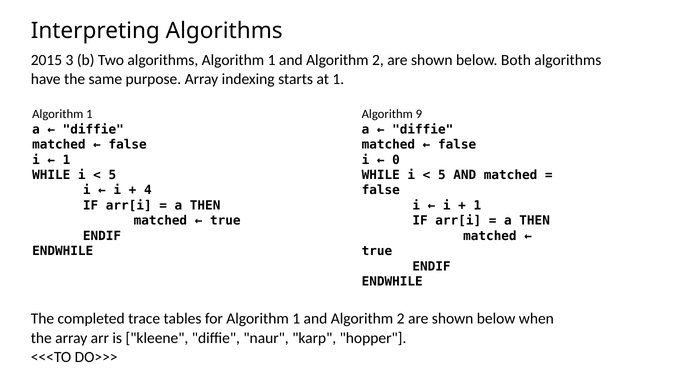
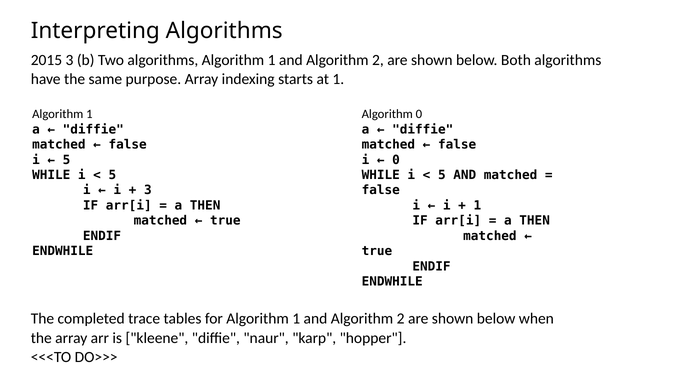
Algorithm 9: 9 -> 0
1 at (67, 160): 1 -> 5
4 at (148, 190): 4 -> 3
